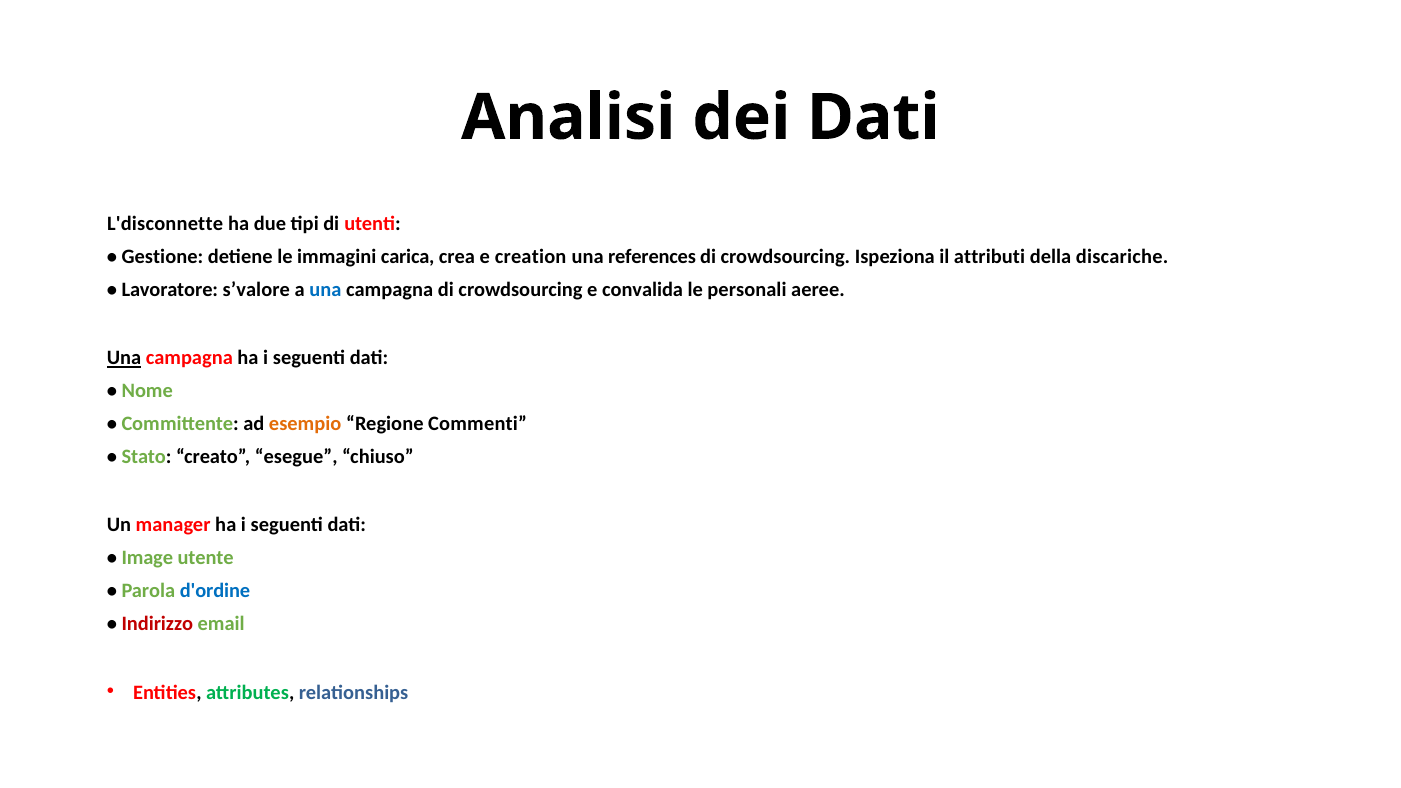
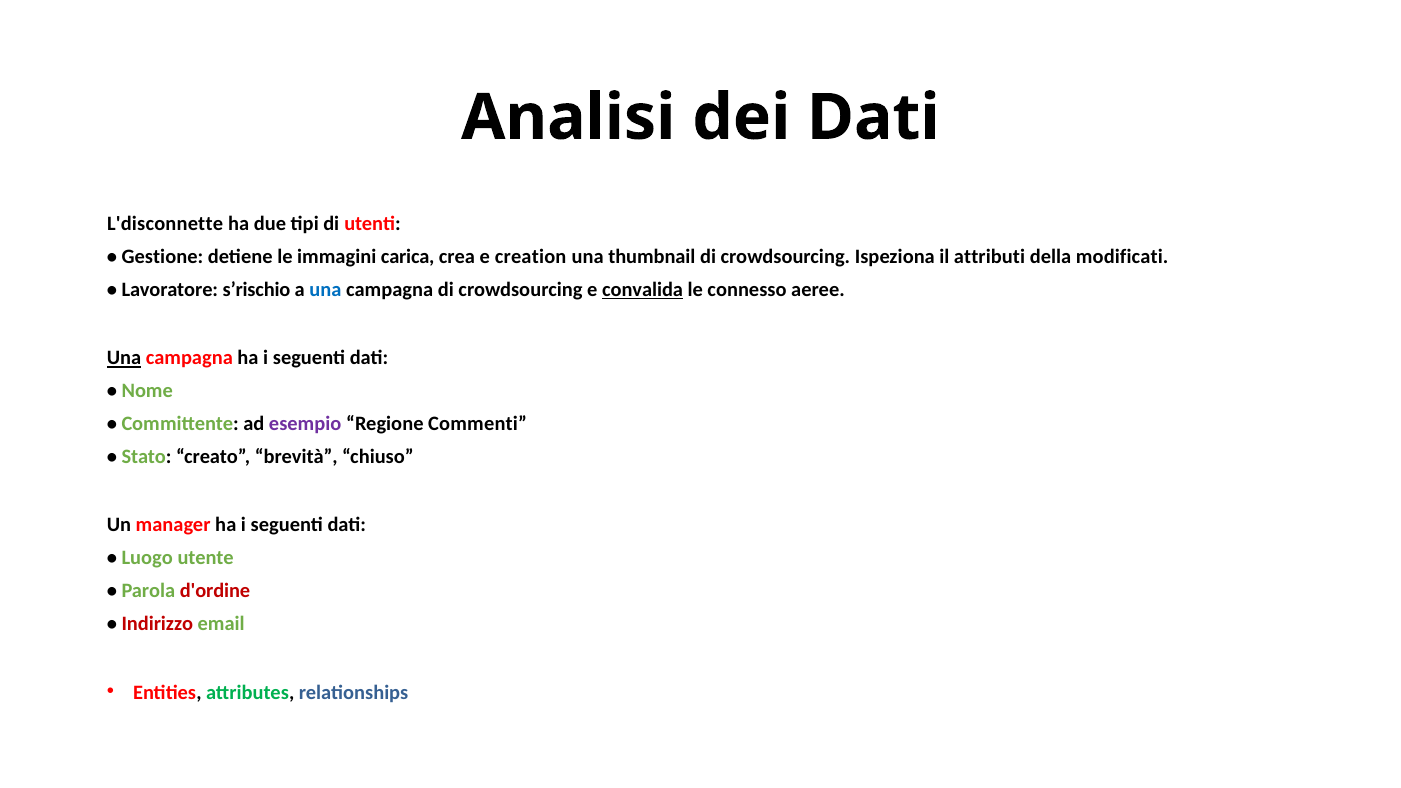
references: references -> thumbnail
discariche: discariche -> modificati
s’valore: s’valore -> s’rischio
convalida underline: none -> present
personali: personali -> connesso
esempio colour: orange -> purple
esegue: esegue -> brevità
Image: Image -> Luogo
d'ordine colour: blue -> red
